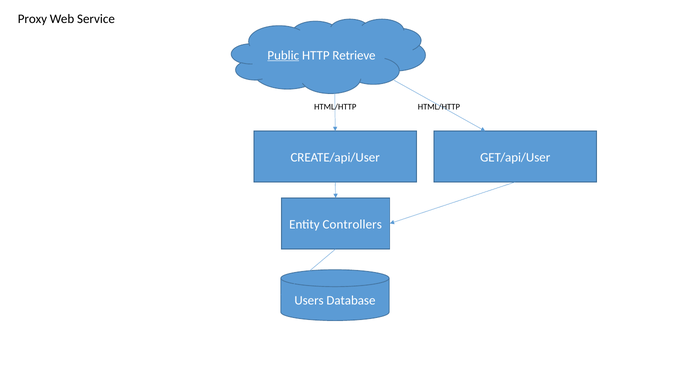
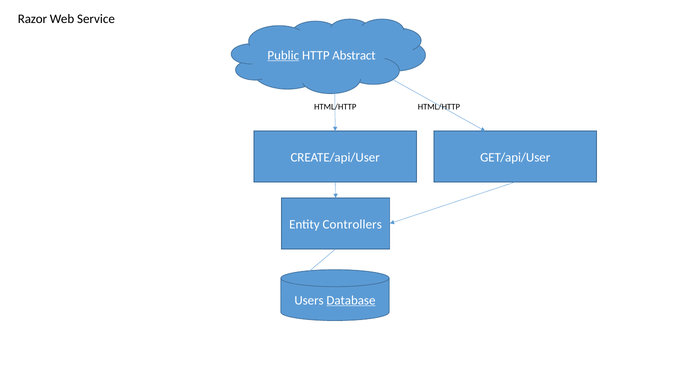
Proxy: Proxy -> Razor
Retrieve: Retrieve -> Abstract
Database underline: none -> present
